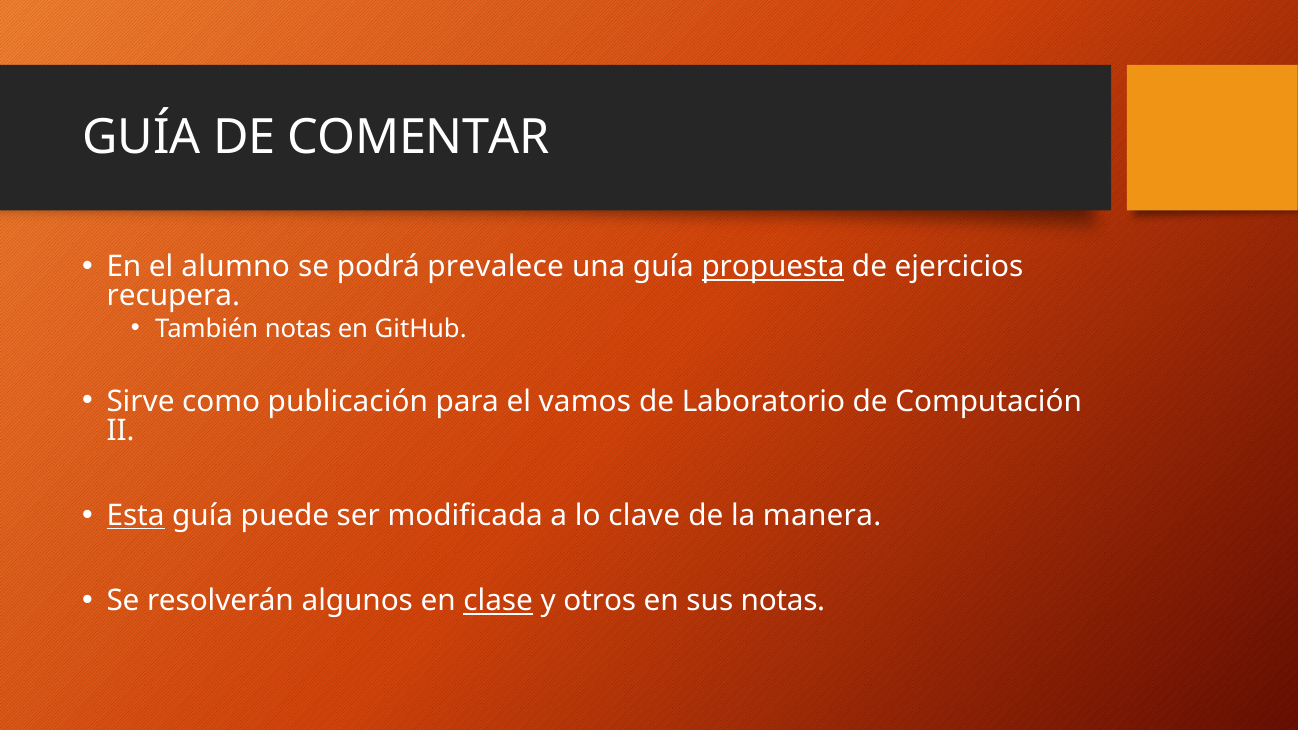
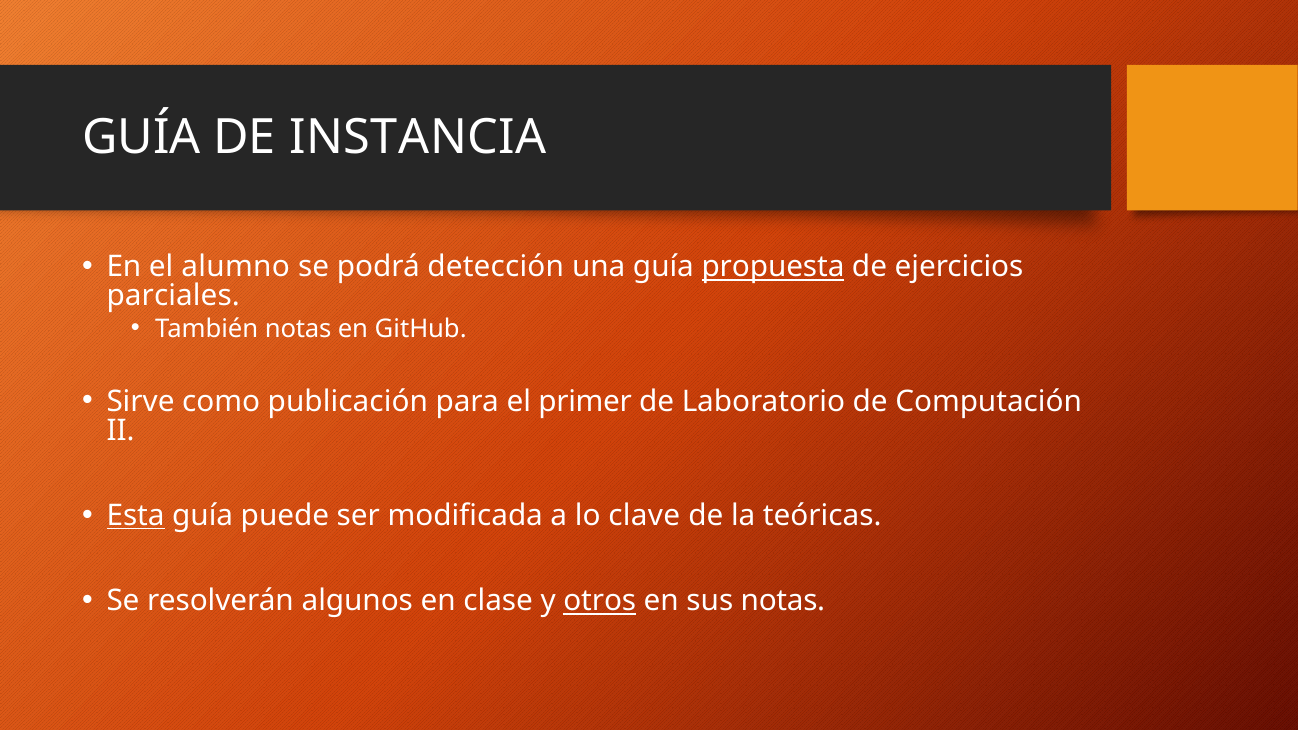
COMENTAR: COMENTAR -> INSTANCIA
prevalece: prevalece -> detección
recupera: recupera -> parciales
vamos: vamos -> primer
manera: manera -> teóricas
clase underline: present -> none
otros underline: none -> present
